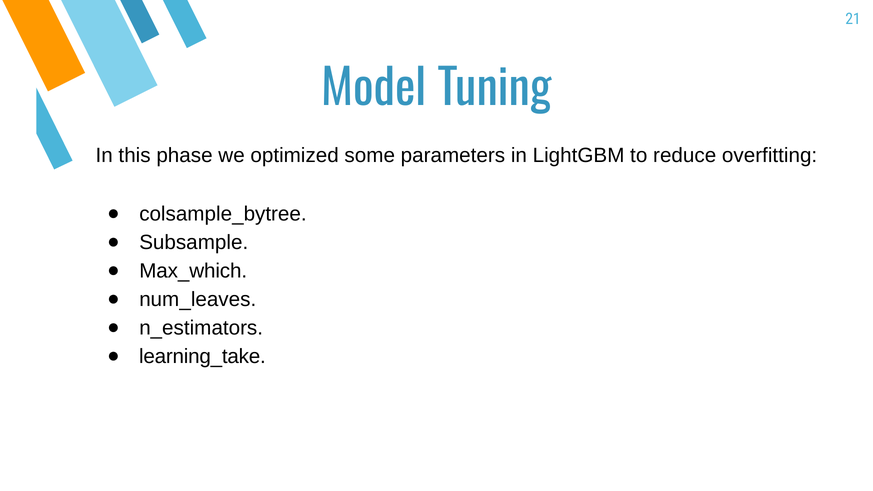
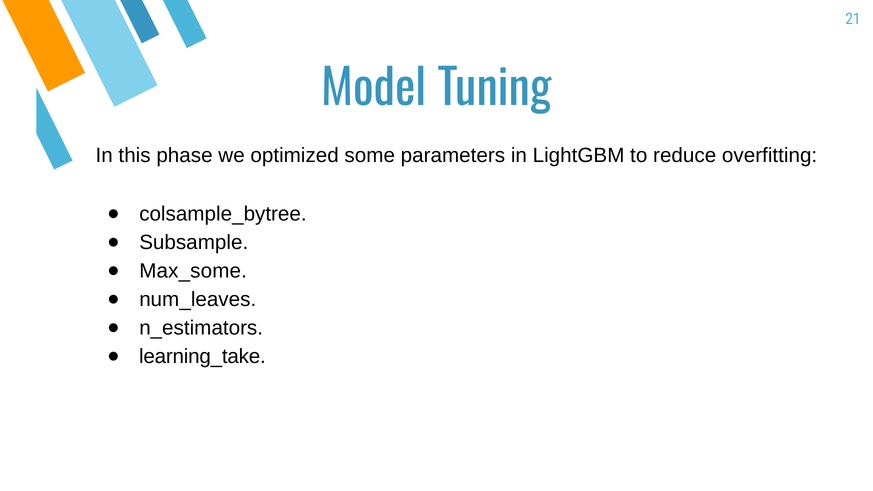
Max_which: Max_which -> Max_some
